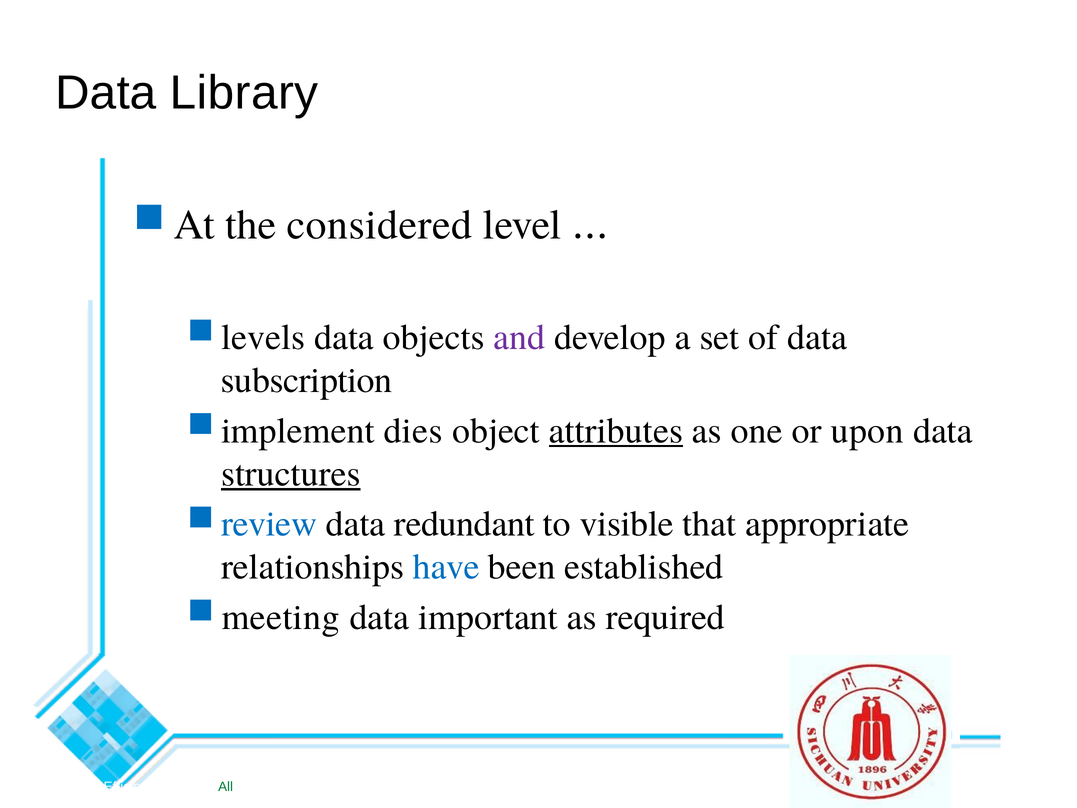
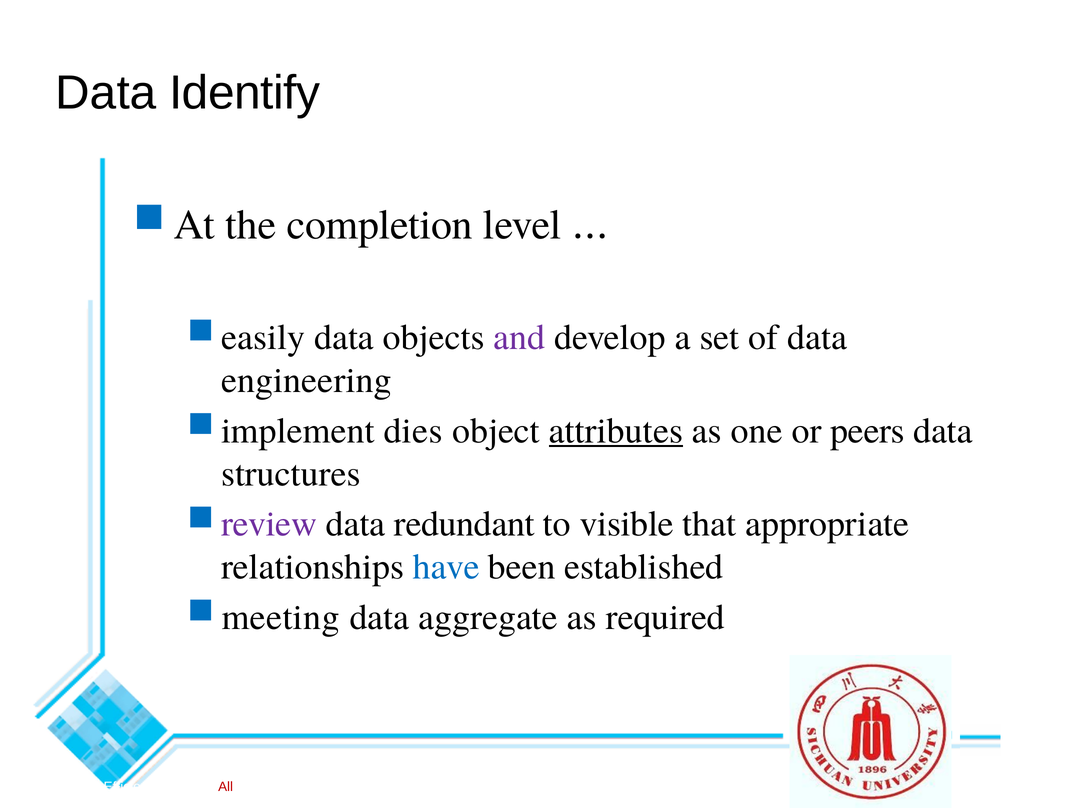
Library: Library -> Identify
considered: considered -> completion
levels: levels -> easily
subscription: subscription -> engineering
upon: upon -> peers
structures underline: present -> none
review colour: blue -> purple
important: important -> aggregate
All colour: green -> red
